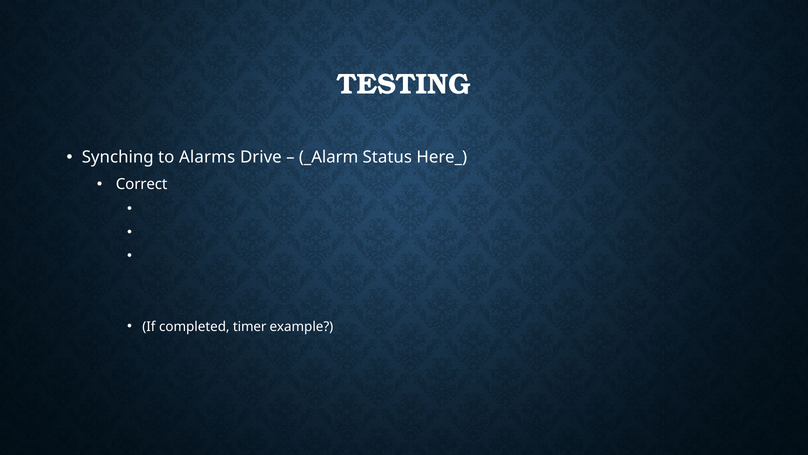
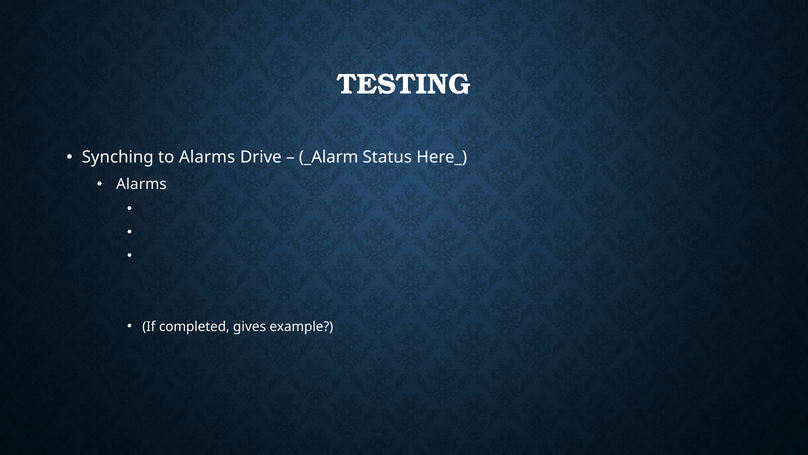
Correct at (142, 184): Correct -> Alarms
timer: timer -> gives
